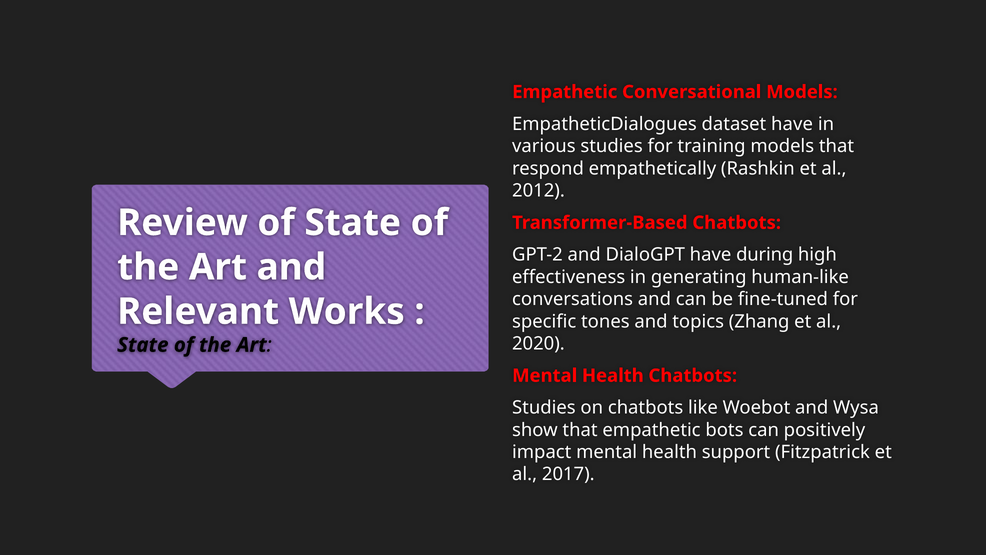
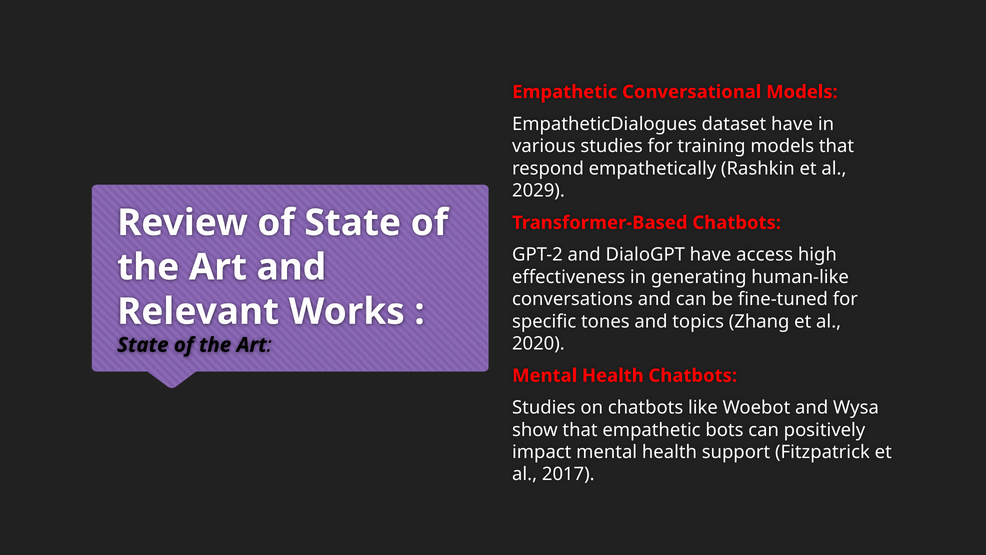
2012: 2012 -> 2029
during: during -> access
